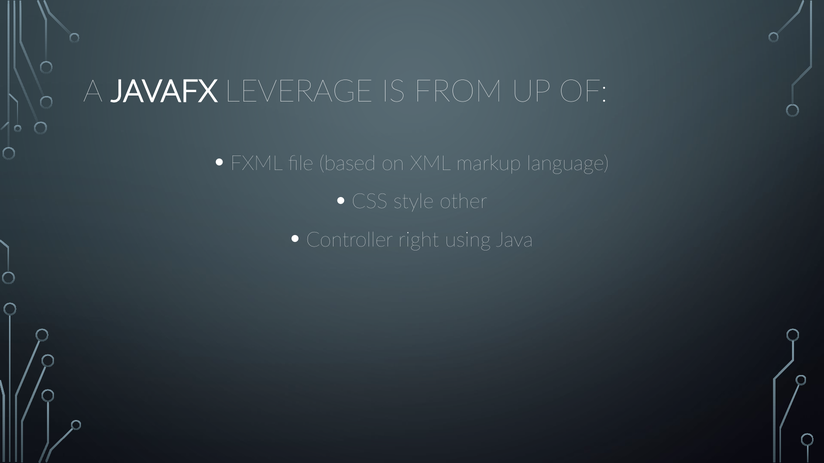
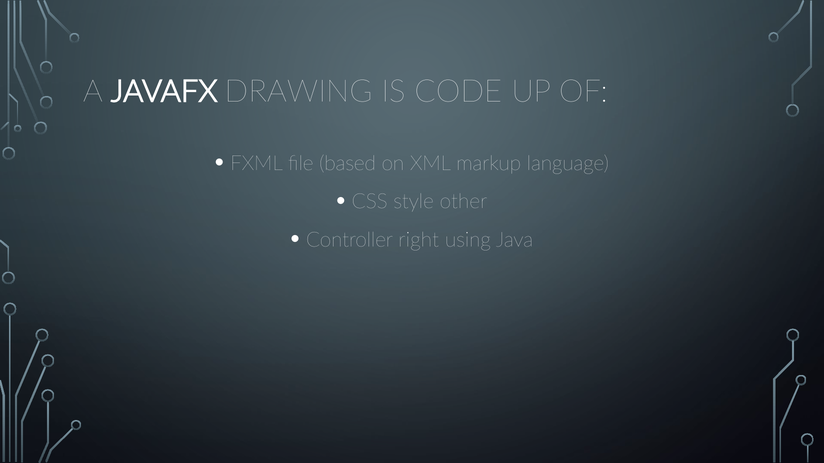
LEVERAGE: LEVERAGE -> DRAWING
FROM: FROM -> CODE
